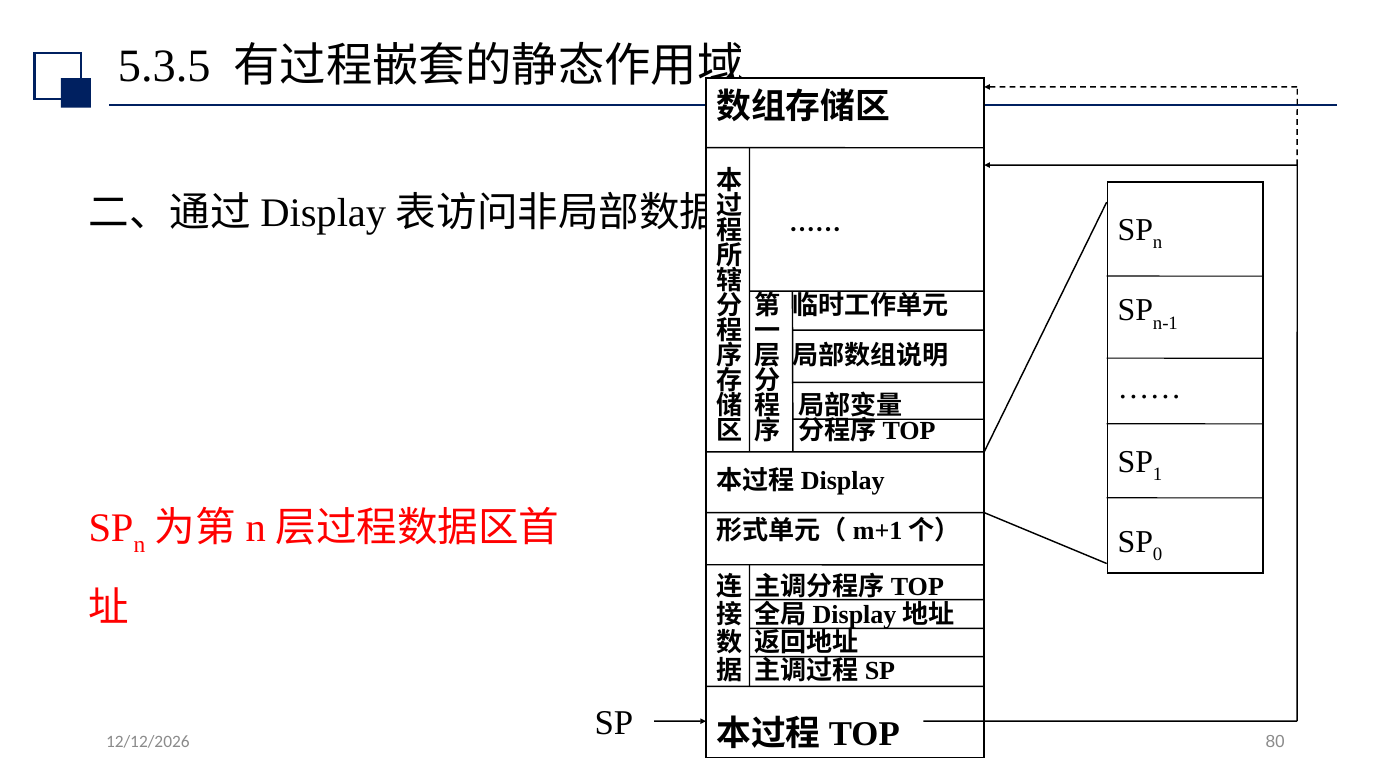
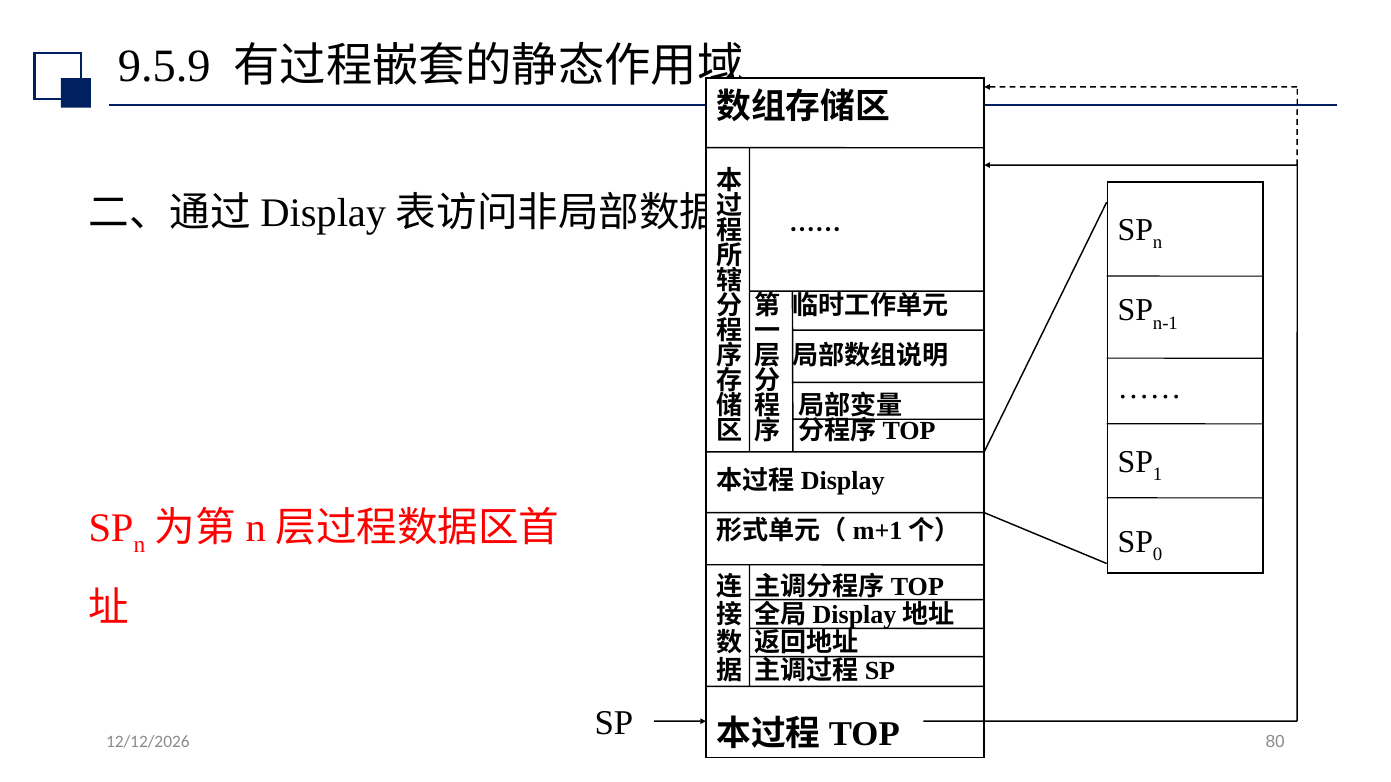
5.3.5: 5.3.5 -> 9.5.9
